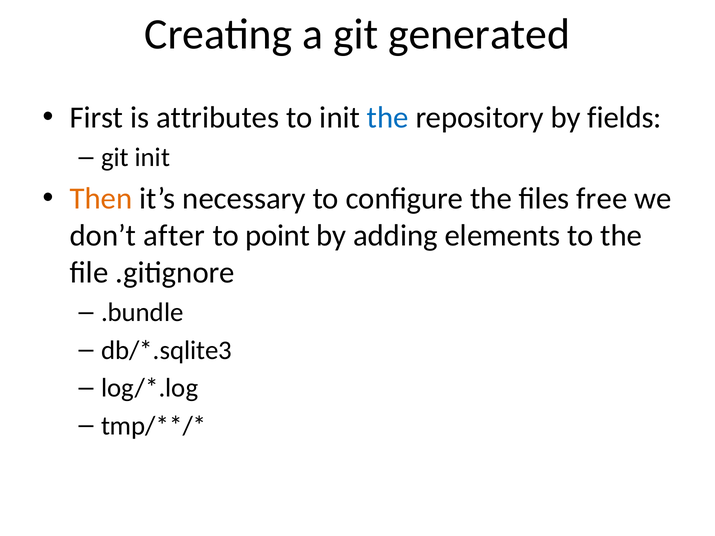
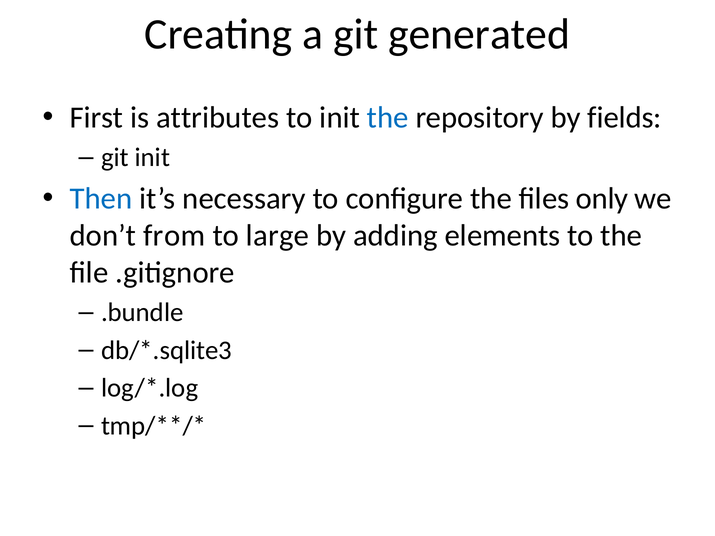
Then colour: orange -> blue
free: free -> only
after: after -> from
point: point -> large
